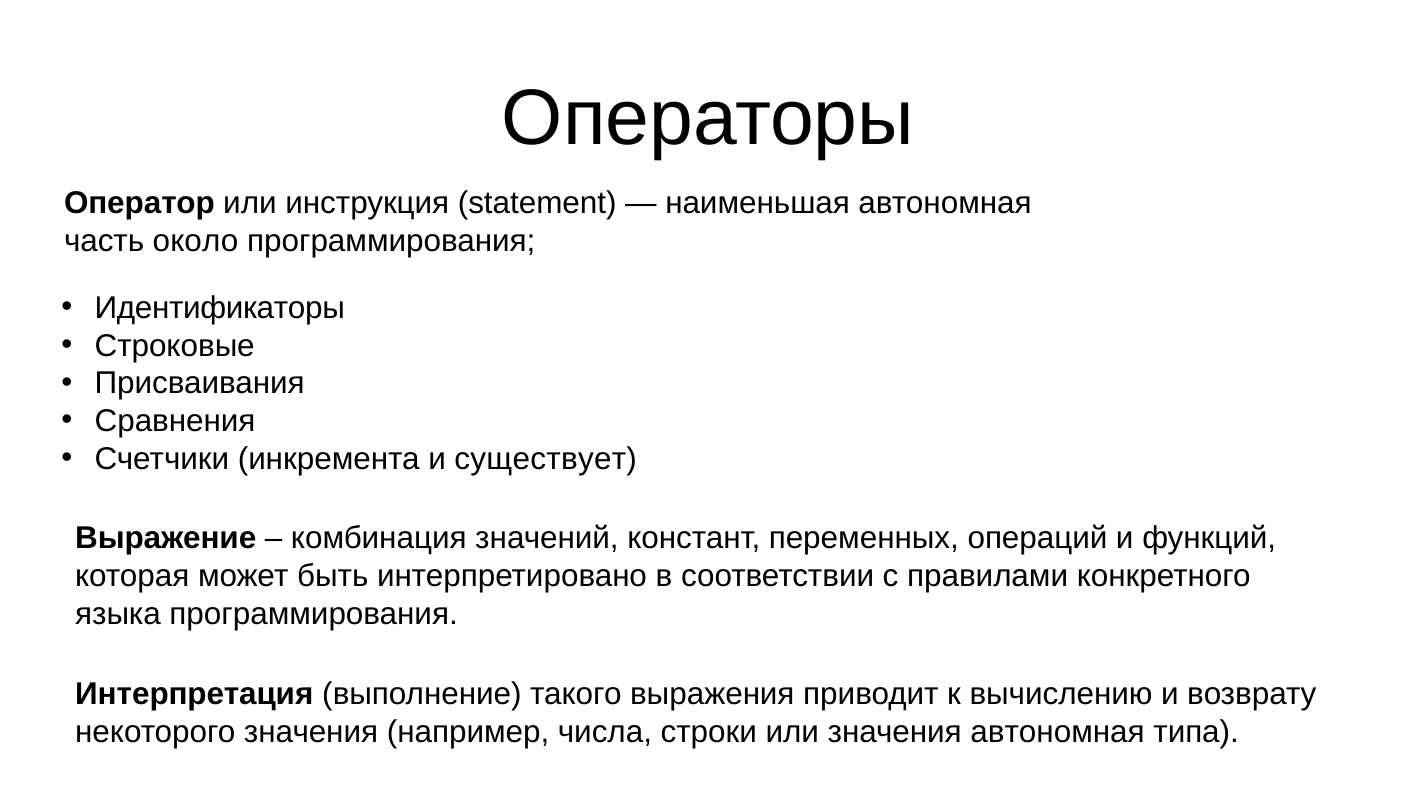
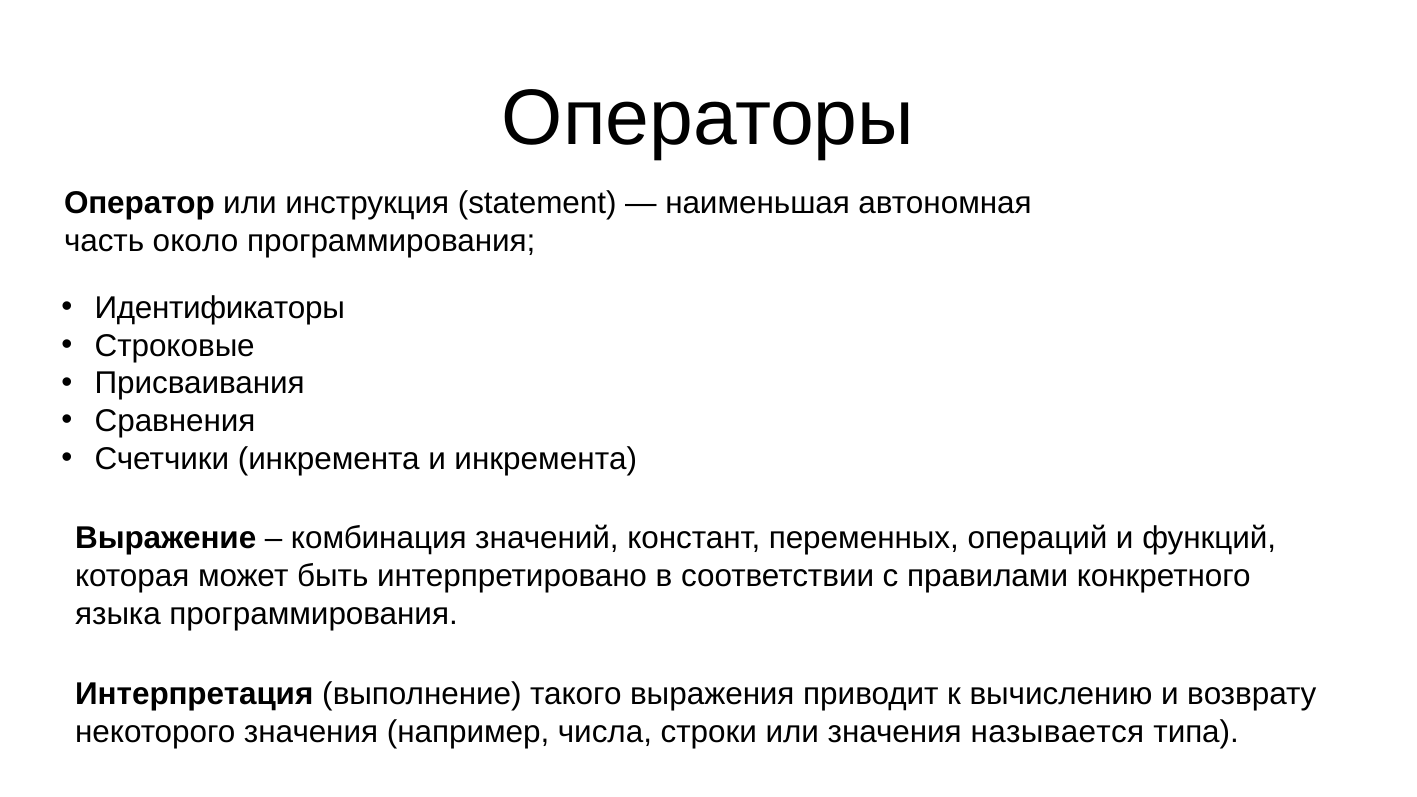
и существует: существует -> инкремента
значения автономная: автономная -> называется
